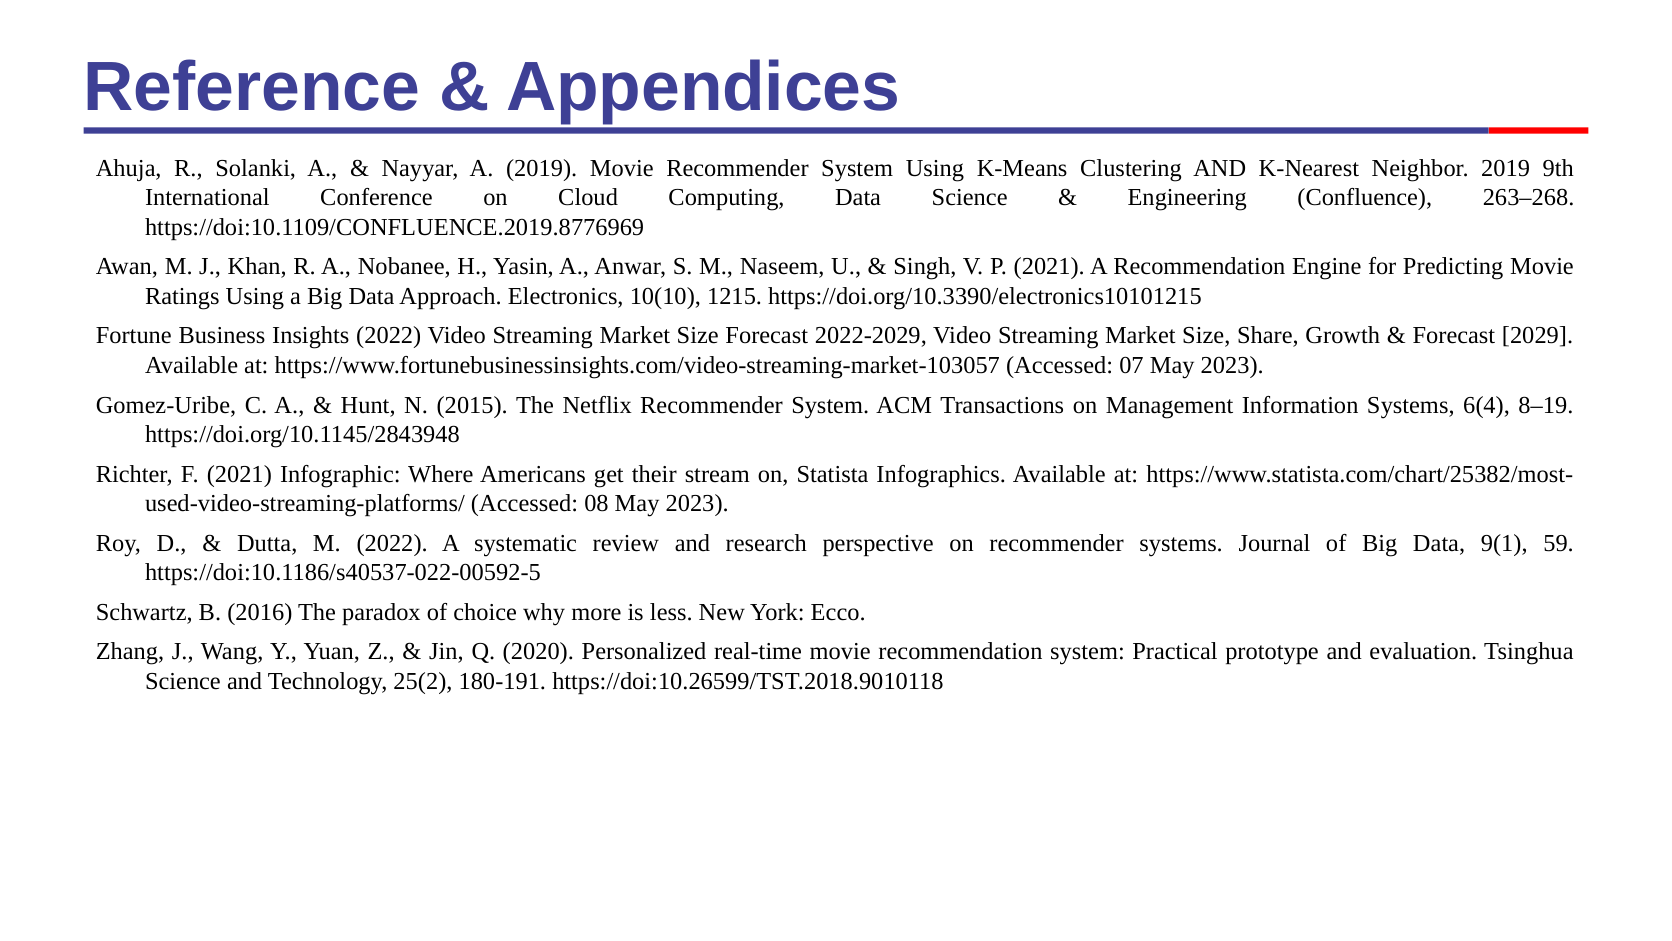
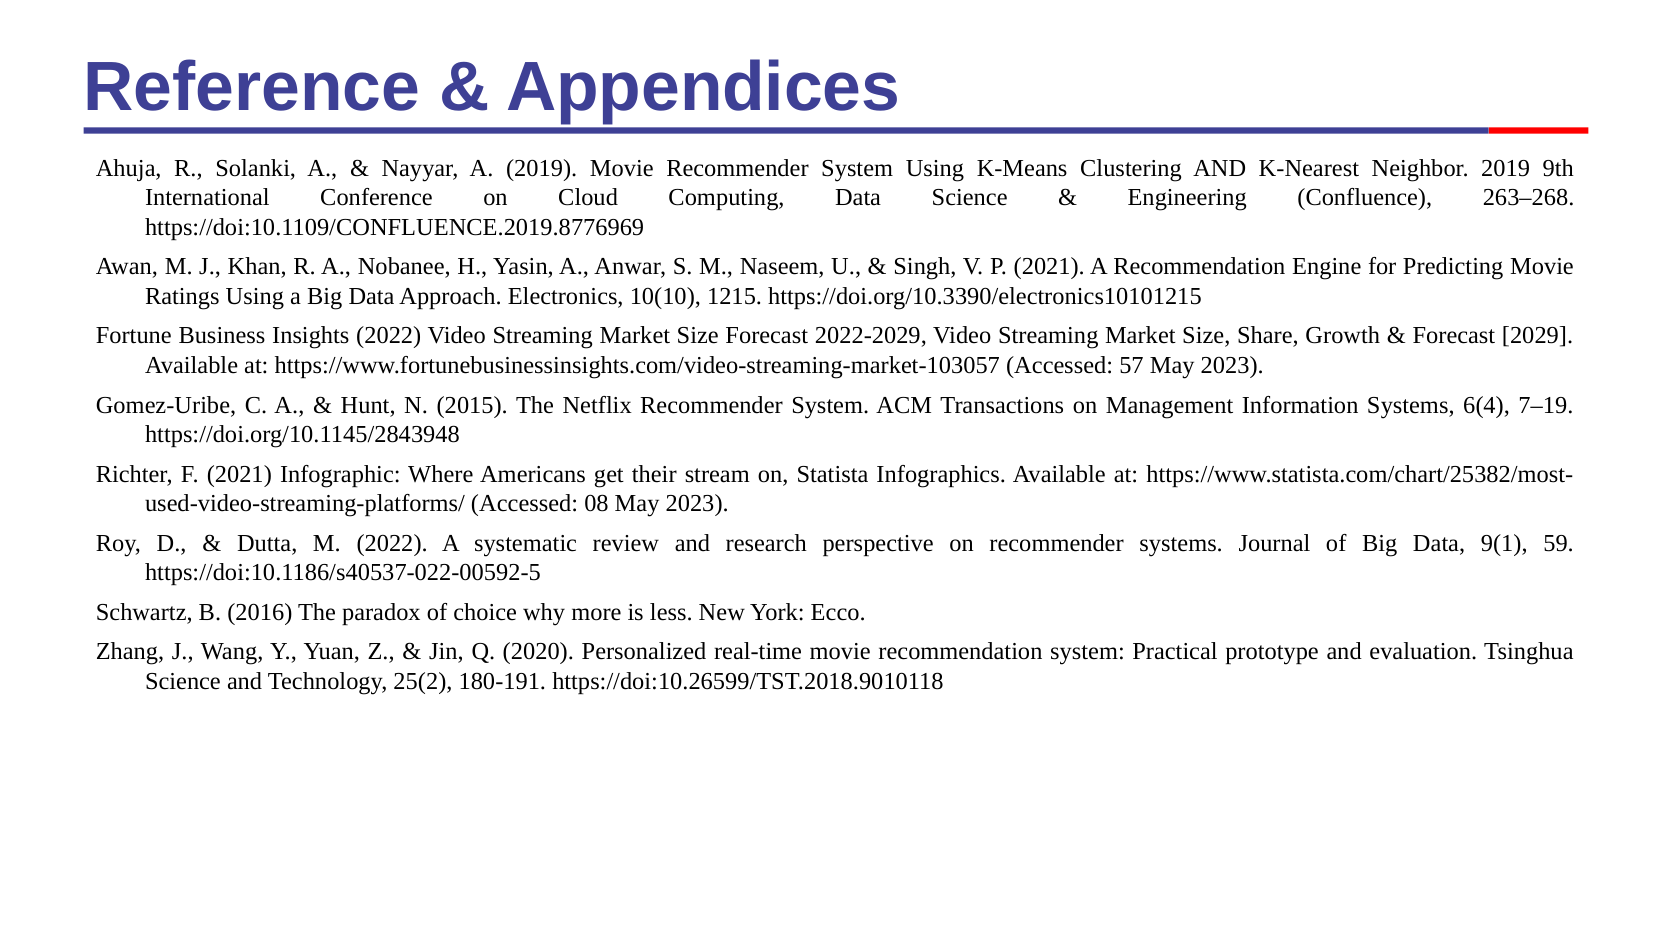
07: 07 -> 57
8–19: 8–19 -> 7–19
